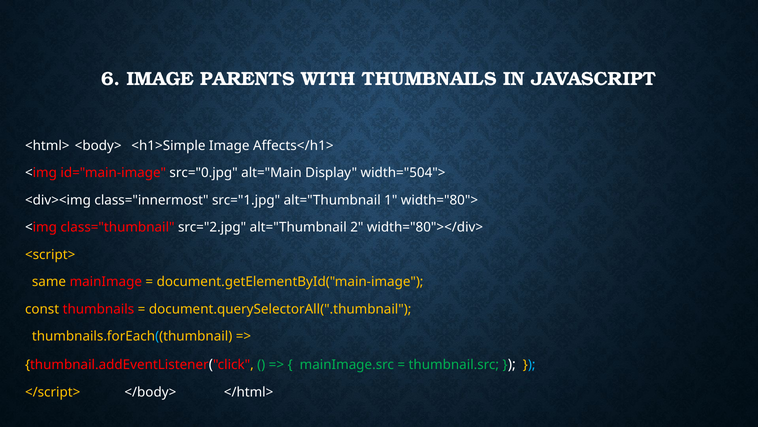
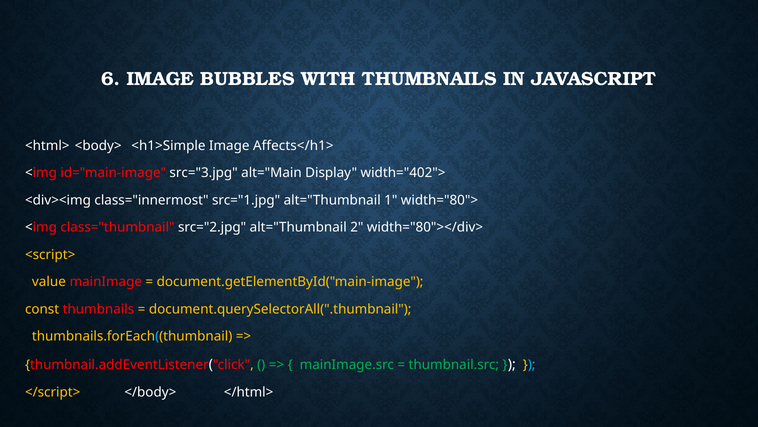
PARENTS: PARENTS -> BUBBLES
src="0.jpg: src="0.jpg -> src="3.jpg
width="504">: width="504"> -> width="402">
same: same -> value
